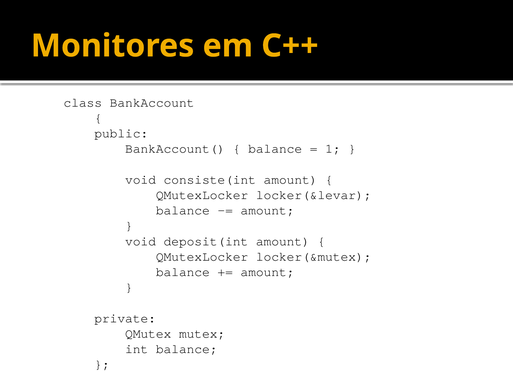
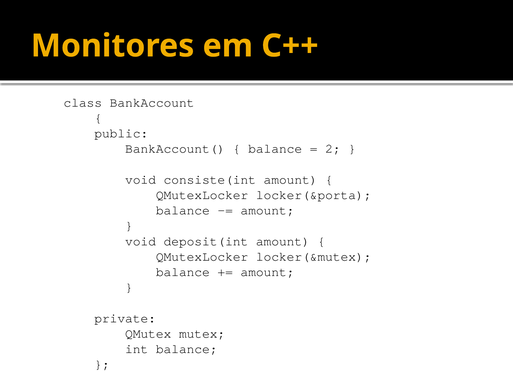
1: 1 -> 2
locker(&levar: locker(&levar -> locker(&porta
